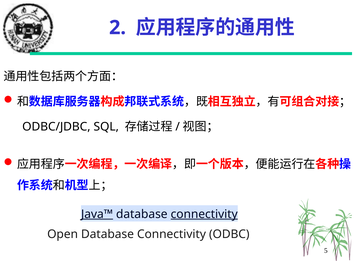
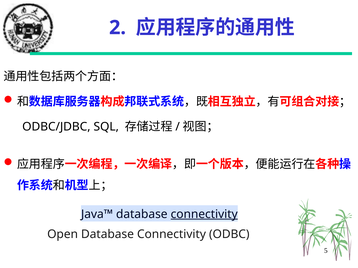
Java™ underline: present -> none
